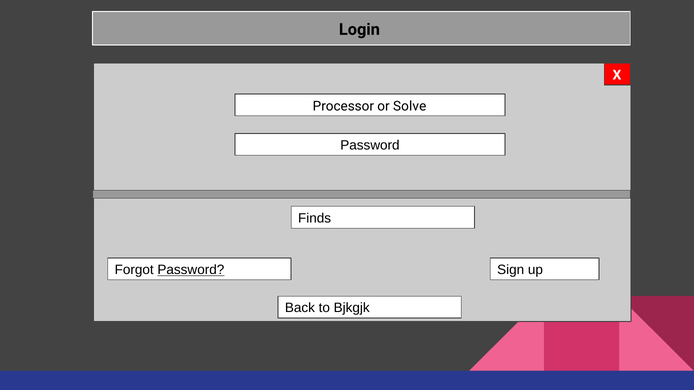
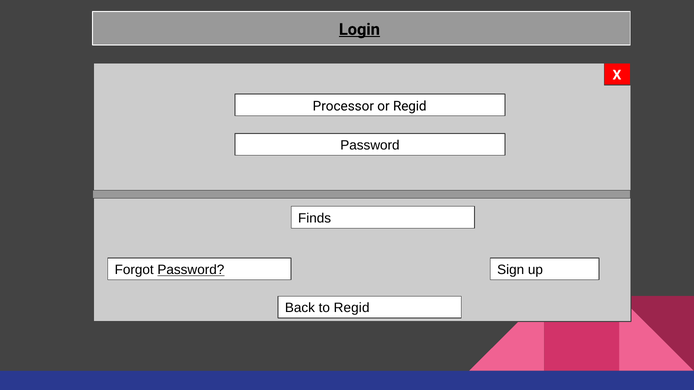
Login underline: none -> present
or Solve: Solve -> Regid
to Bjkgjk: Bjkgjk -> Regid
